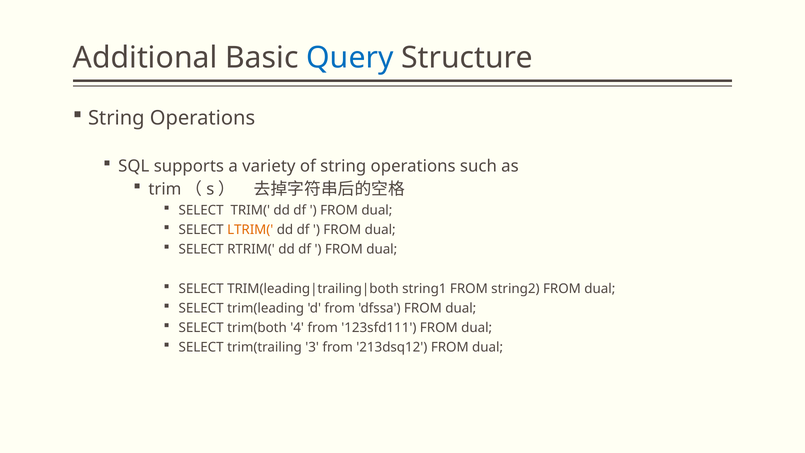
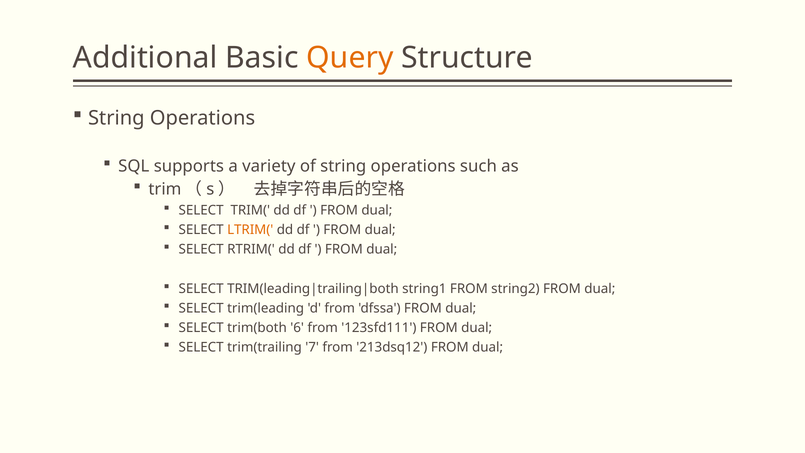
Query colour: blue -> orange
4: 4 -> 6
3: 3 -> 7
